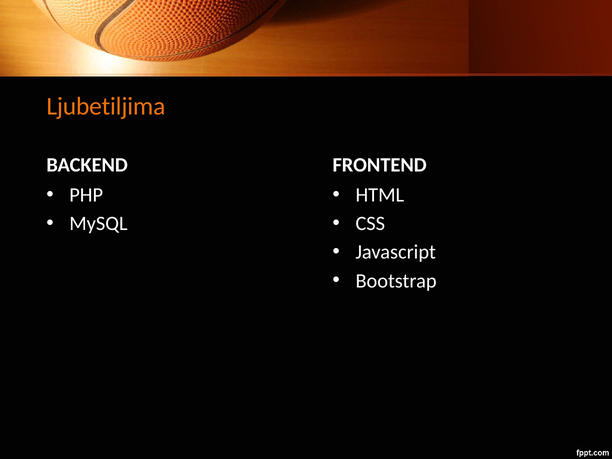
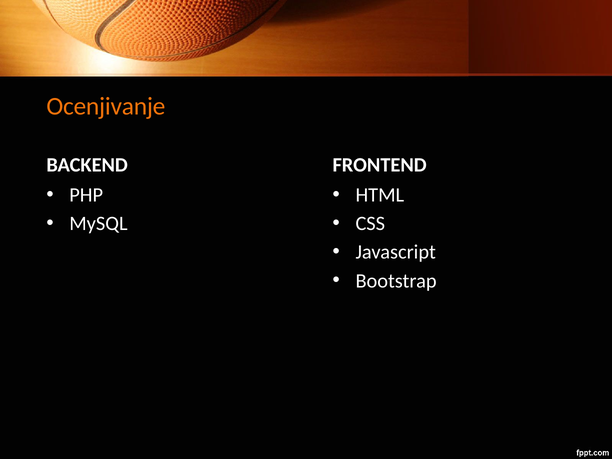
Ljubetiljima: Ljubetiljima -> Ocenjivanje
